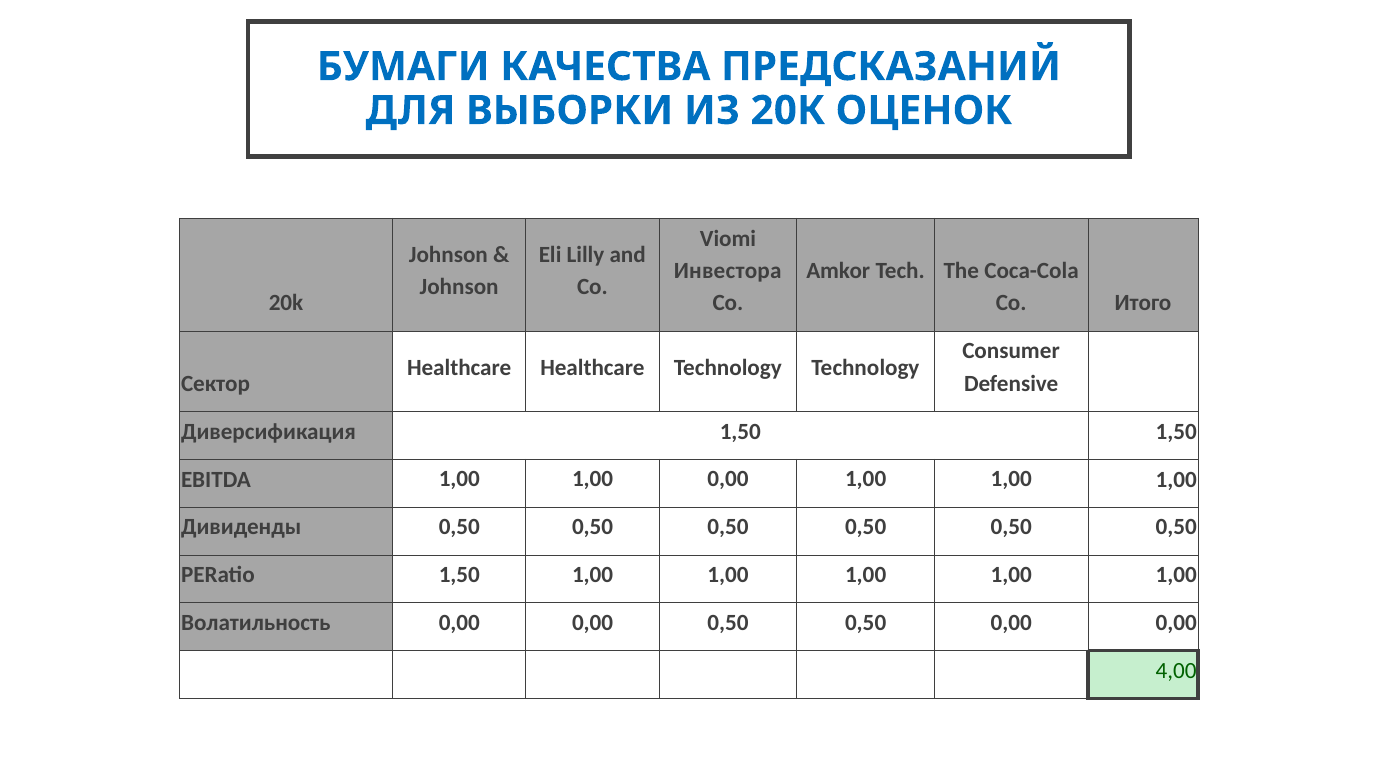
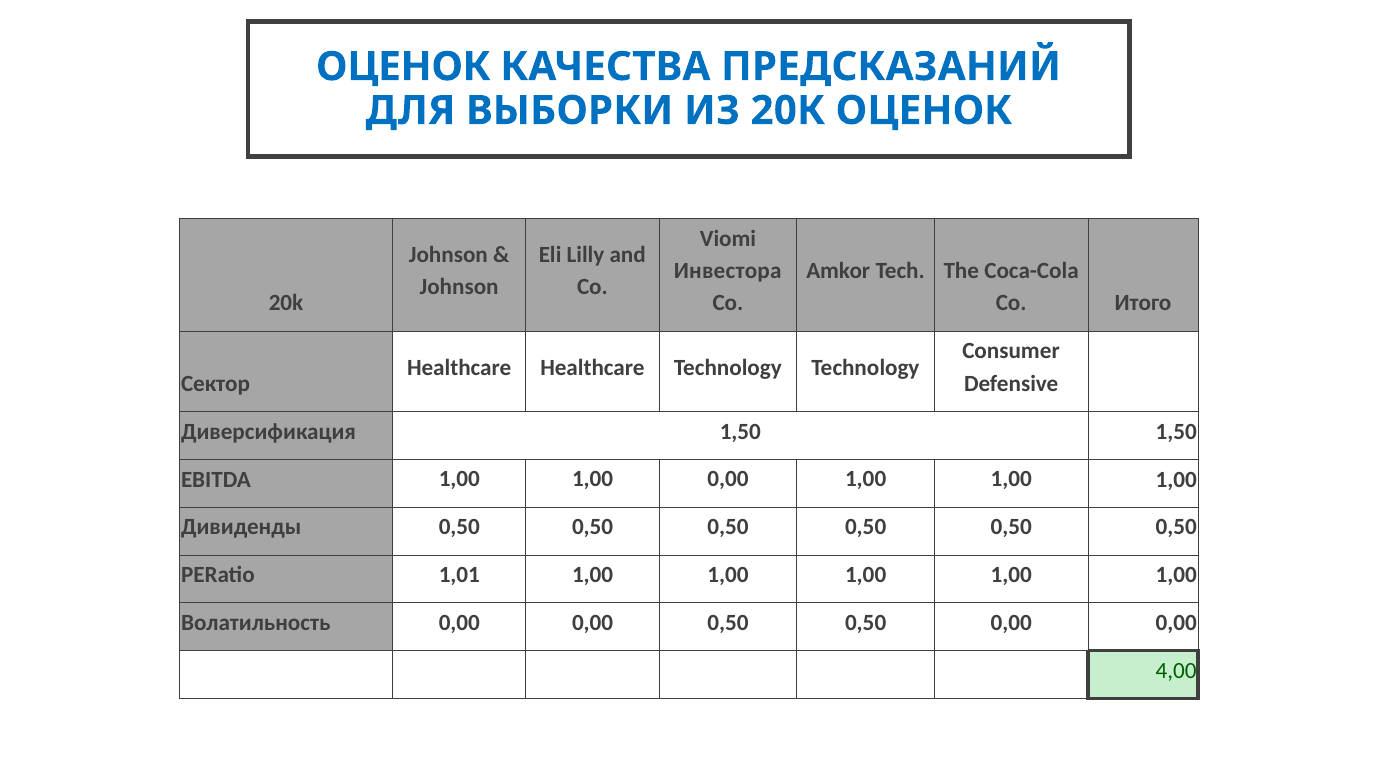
БУМАГИ at (403, 67): БУМАГИ -> ОЦЕНОК
PERatio 1,50: 1,50 -> 1,01
